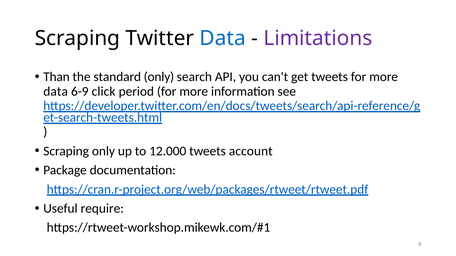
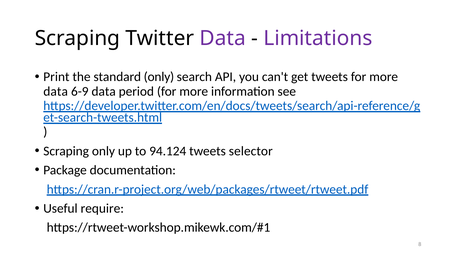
Data at (223, 38) colour: blue -> purple
Than: Than -> Print
6-9 click: click -> data
12.000: 12.000 -> 94.124
account: account -> selector
